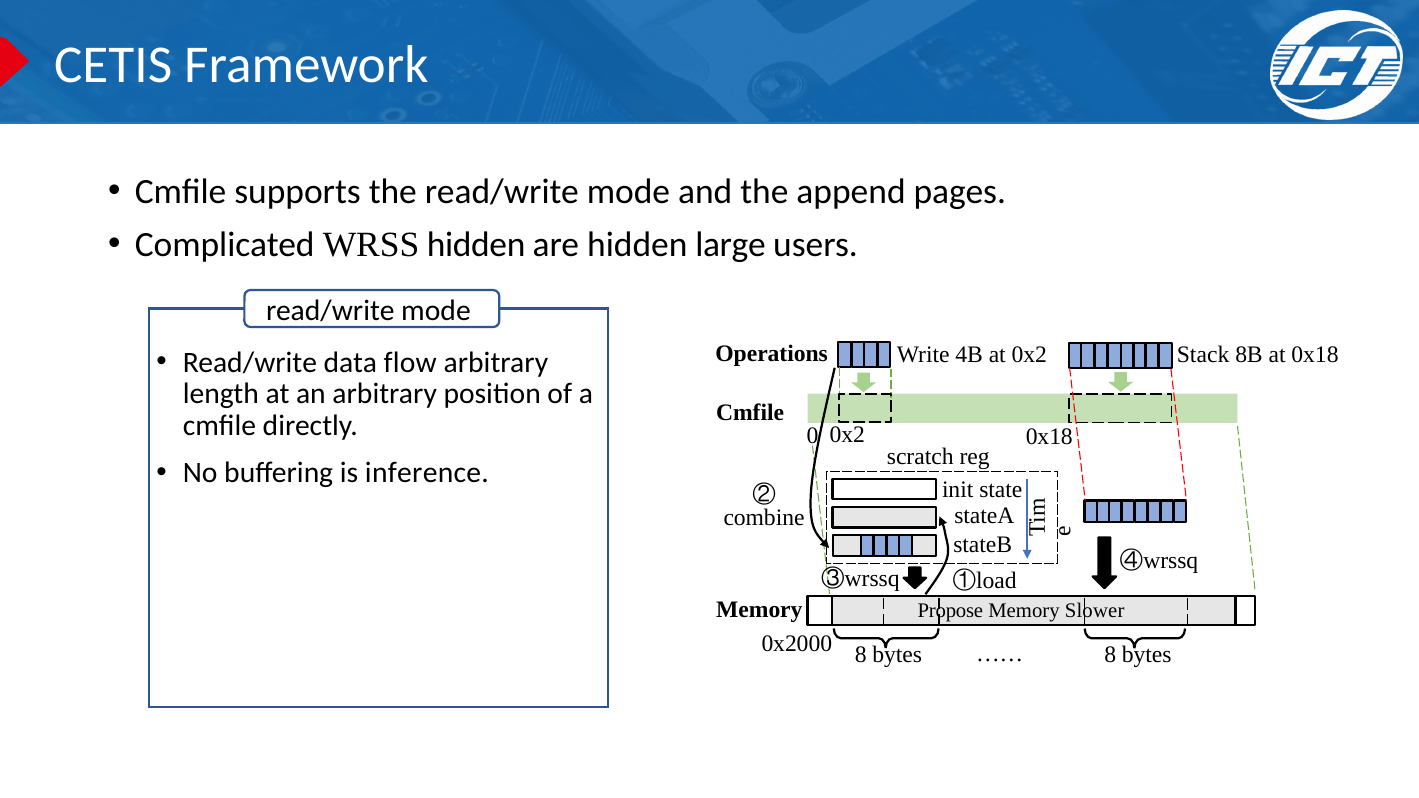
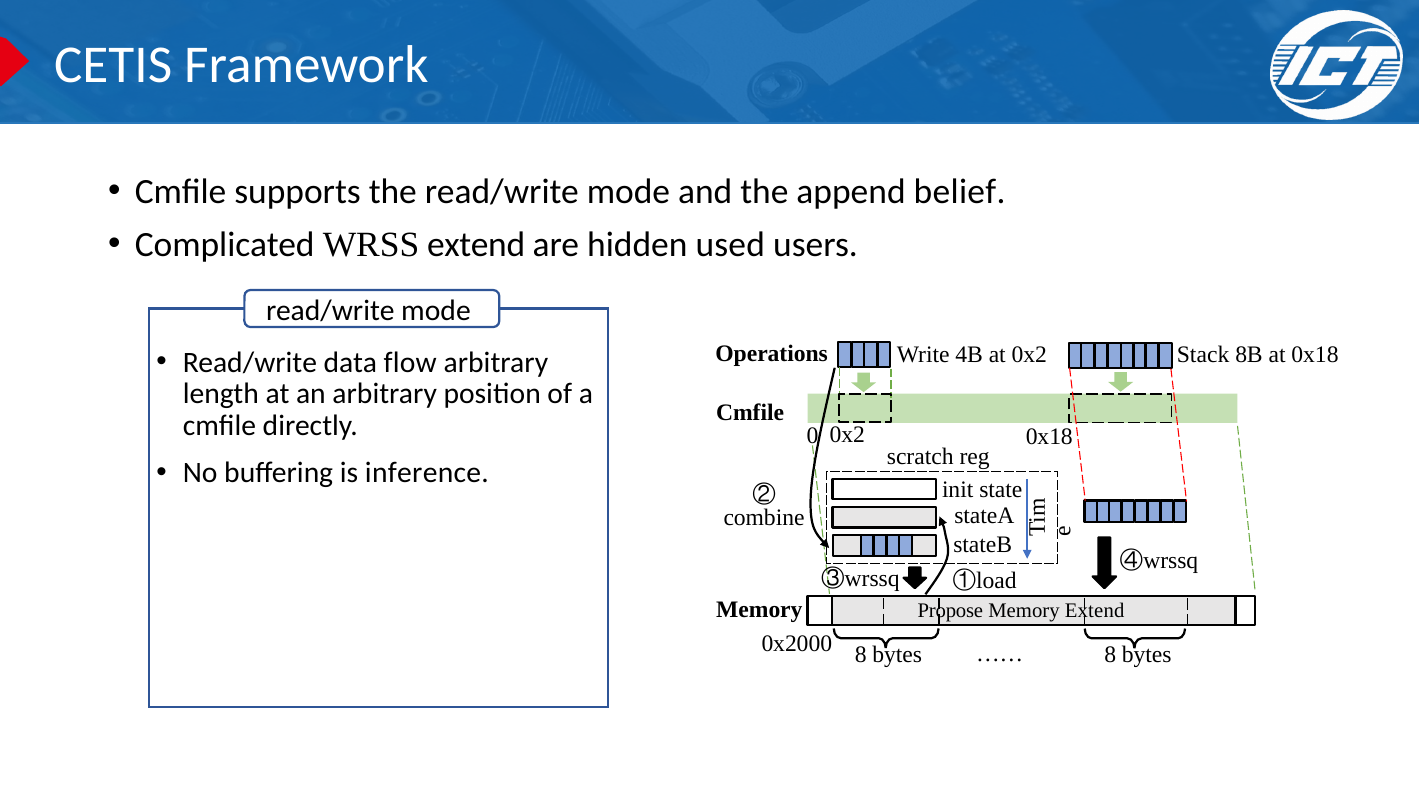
pages: pages -> belief
WRSS hidden: hidden -> extend
large: large -> used
Memory Slower: Slower -> Extend
